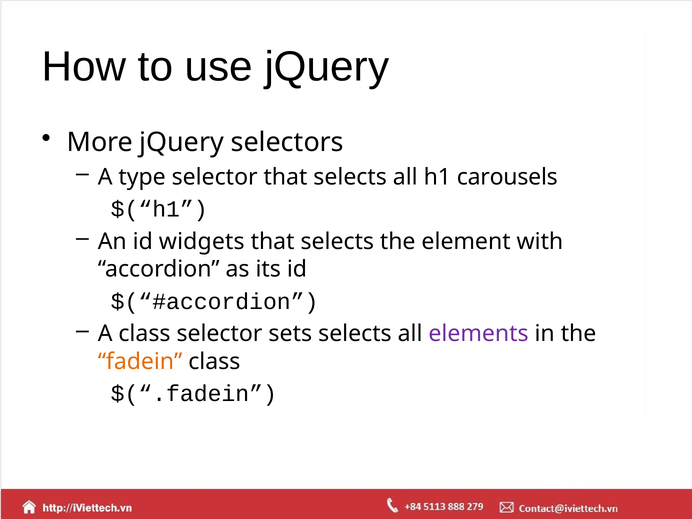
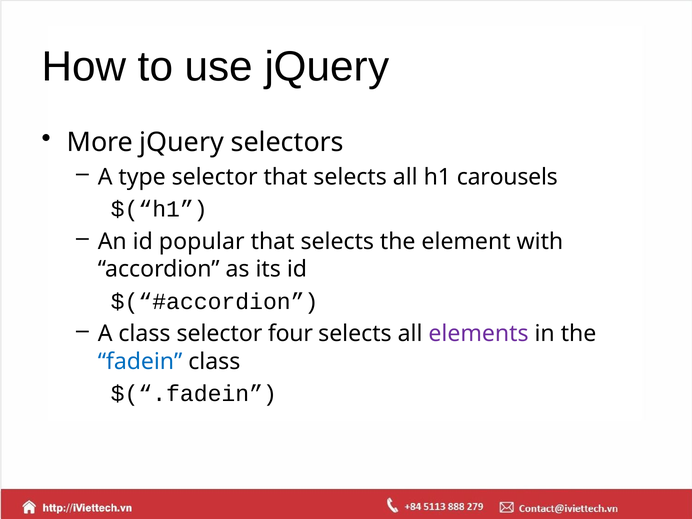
widgets: widgets -> popular
sets: sets -> four
fadein colour: orange -> blue
